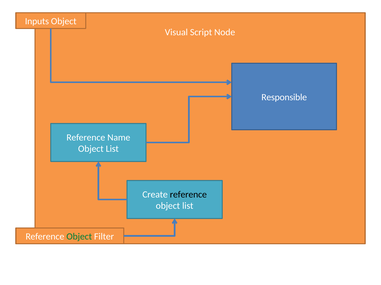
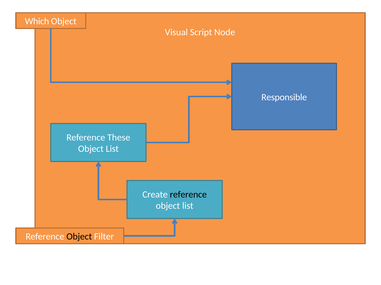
Inputs: Inputs -> Which
Name: Name -> These
Object at (79, 237) colour: green -> black
